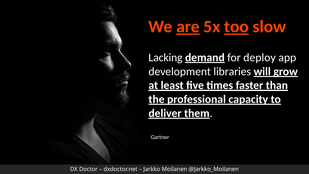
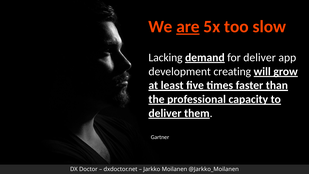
too underline: present -> none
for deploy: deploy -> deliver
libraries: libraries -> creating
